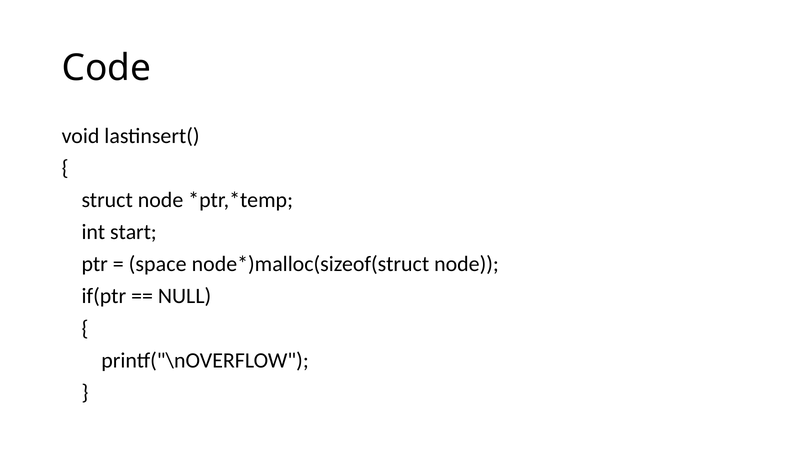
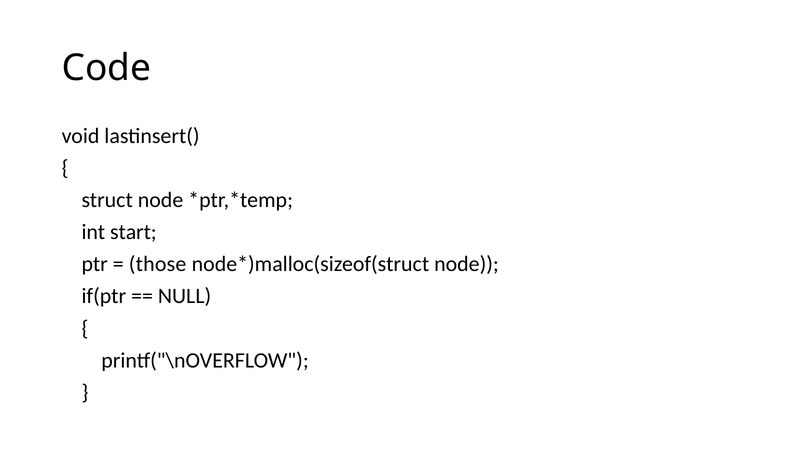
space: space -> those
